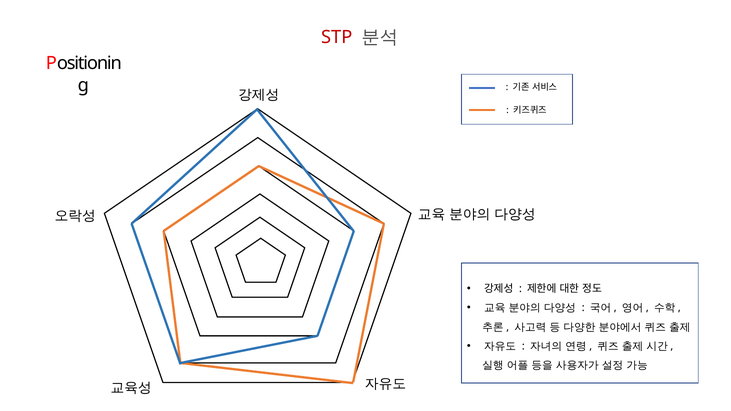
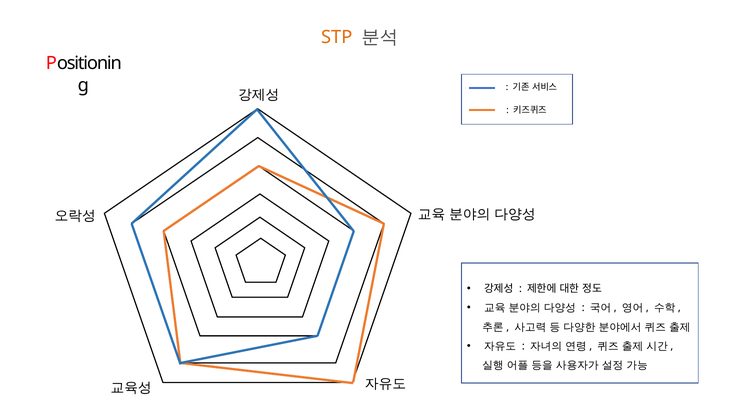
STP colour: red -> orange
